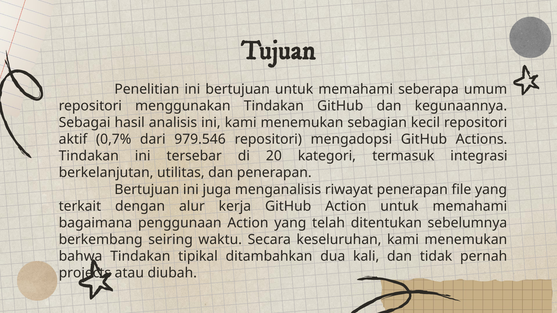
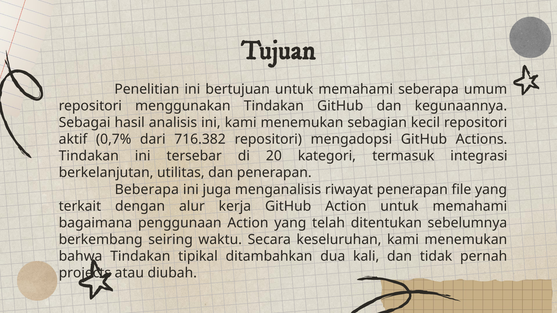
979.546: 979.546 -> 716.382
Bertujuan at (147, 190): Bertujuan -> Beberapa
